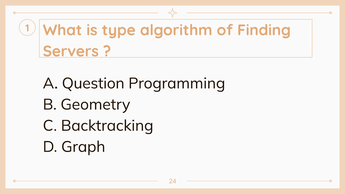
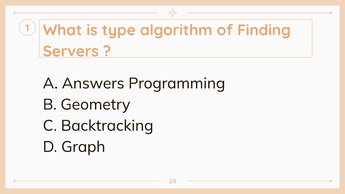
Question: Question -> Answers
